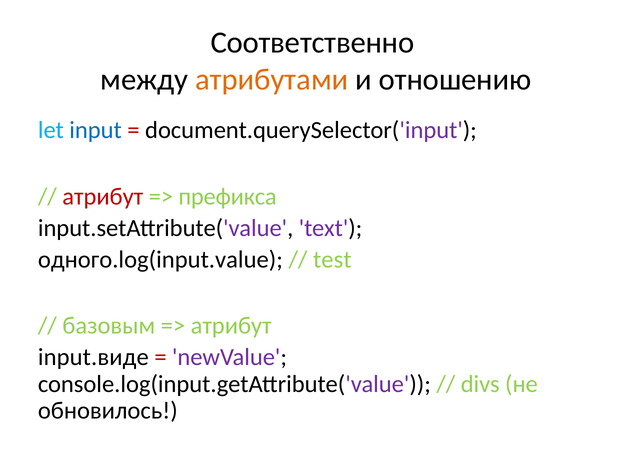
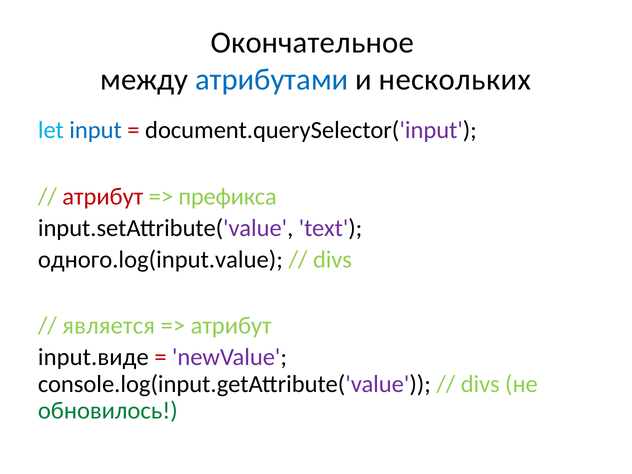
Соответственно: Соответственно -> Окончательное
атрибутами colour: orange -> blue
отношению: отношению -> нескольких
test at (332, 260): test -> divs
базовым: базовым -> является
обновилось colour: black -> green
